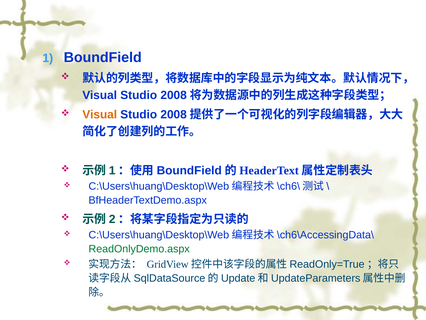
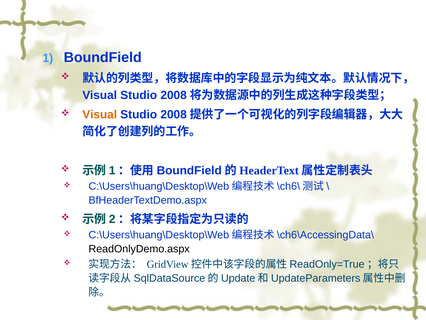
ReadOnlyDemo.aspx colour: green -> black
